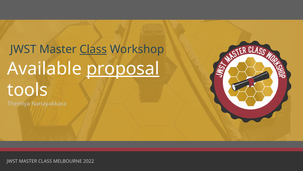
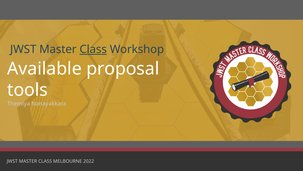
proposal underline: present -> none
